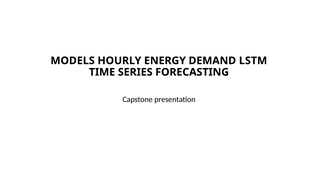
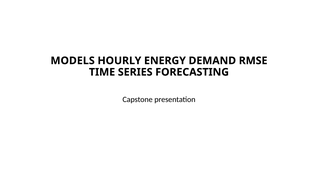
LSTM: LSTM -> RMSE
